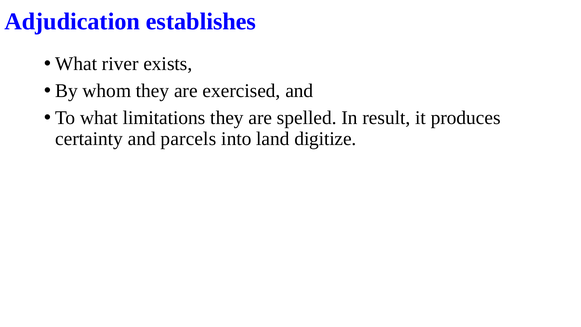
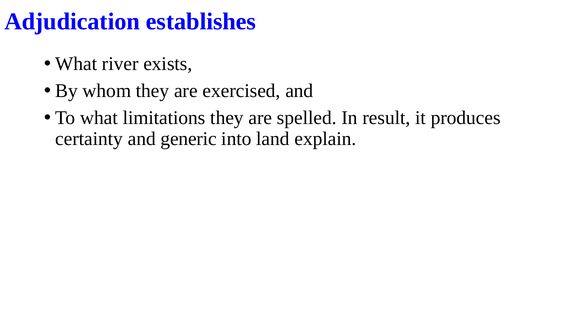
parcels: parcels -> generic
digitize: digitize -> explain
